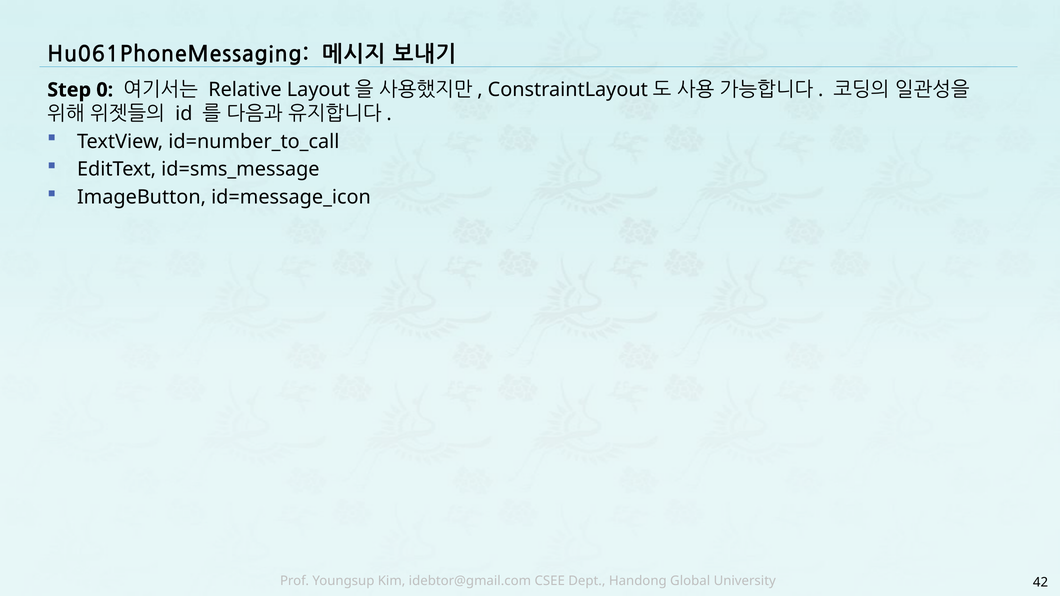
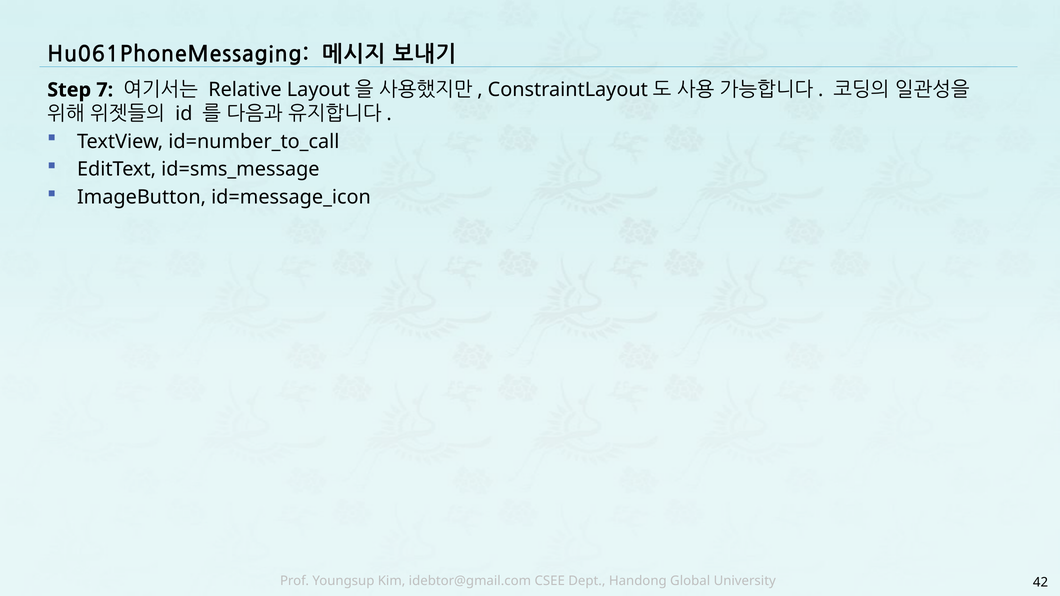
0: 0 -> 7
